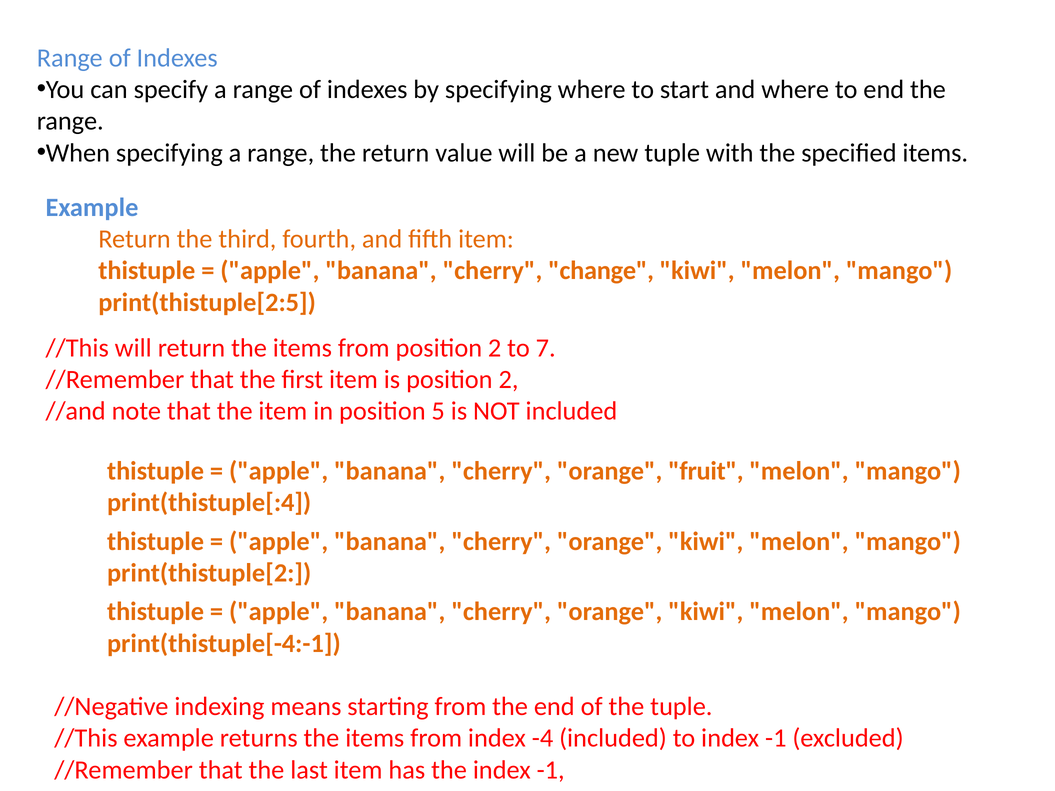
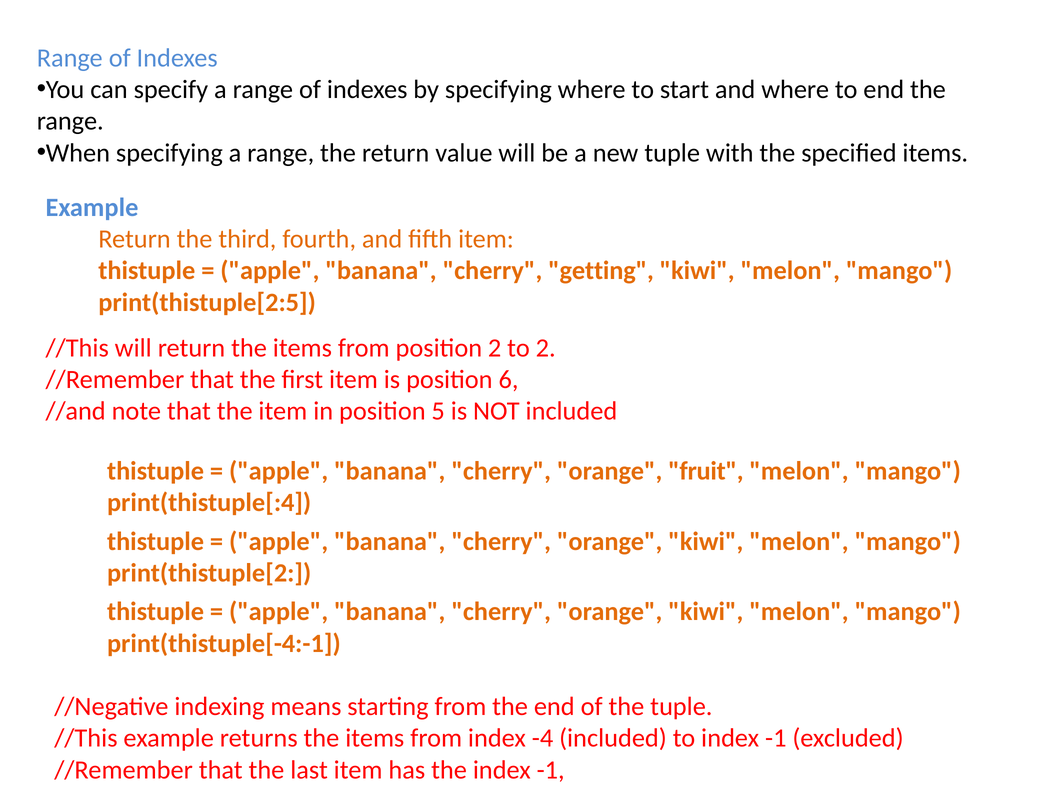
change: change -> getting
to 7: 7 -> 2
is position 2: 2 -> 6
